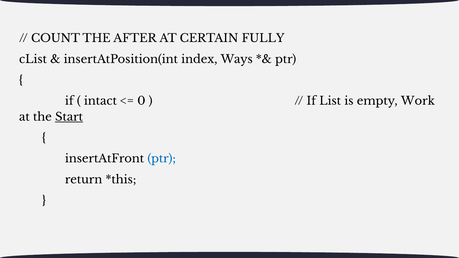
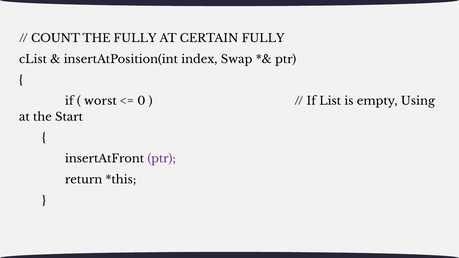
THE AFTER: AFTER -> FULLY
Ways: Ways -> Swap
intact: intact -> worst
Work: Work -> Using
Start underline: present -> none
ptr at (162, 159) colour: blue -> purple
